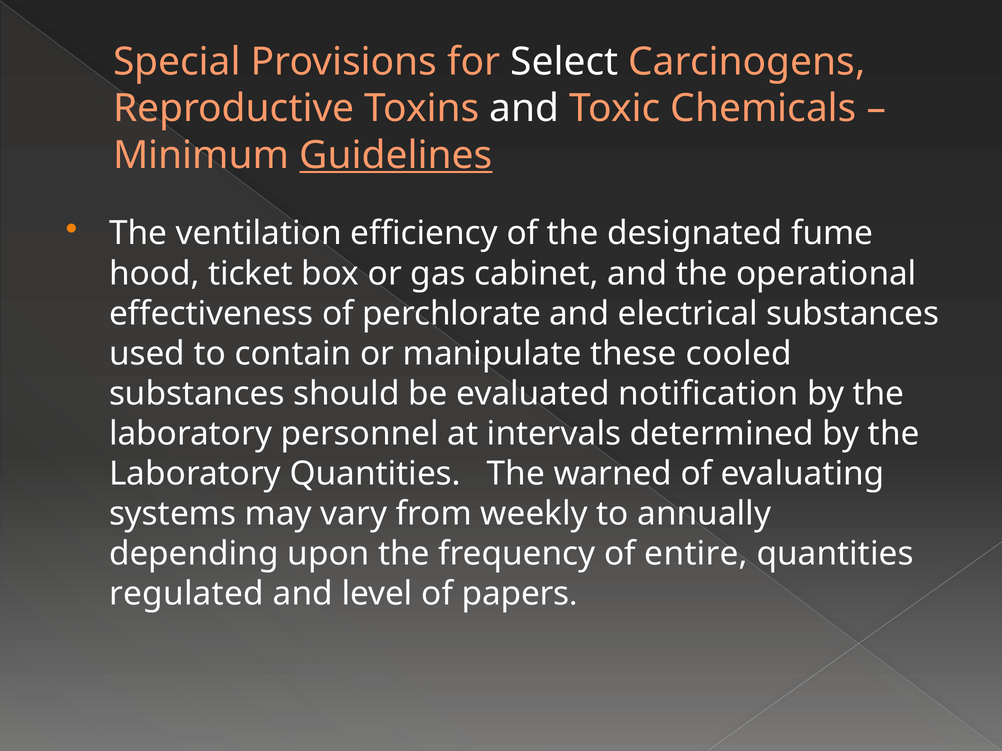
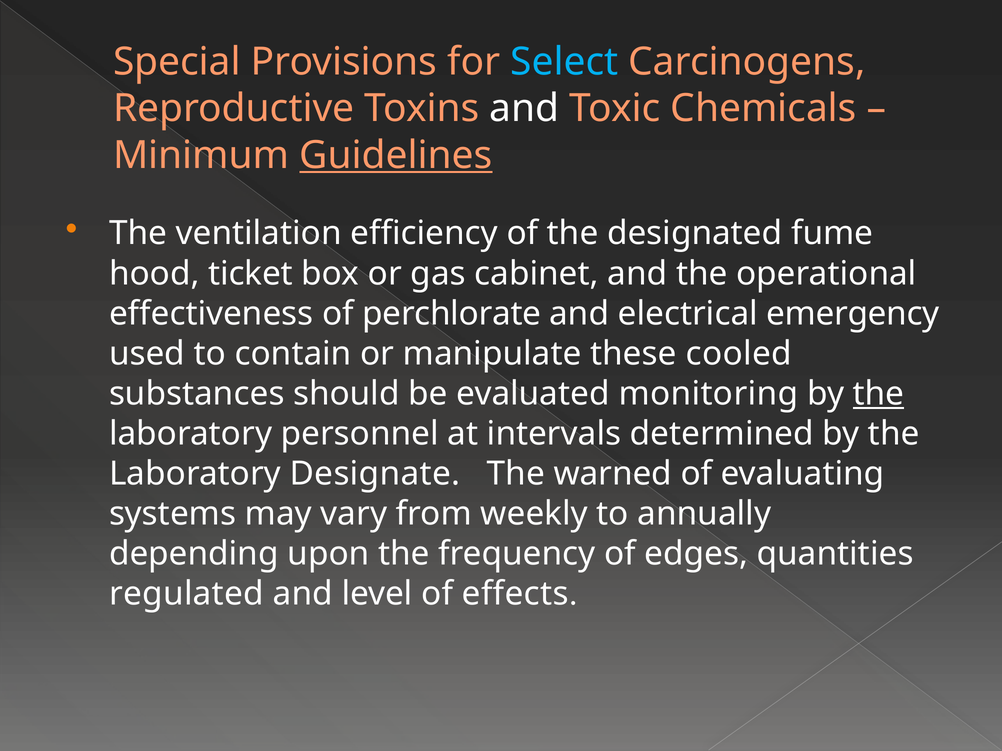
Select colour: white -> light blue
electrical substances: substances -> emergency
notification: notification -> monitoring
the at (879, 394) underline: none -> present
Laboratory Quantities: Quantities -> Designate
entire: entire -> edges
papers: papers -> effects
